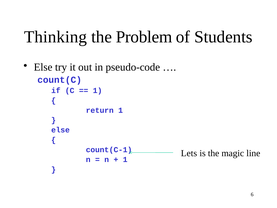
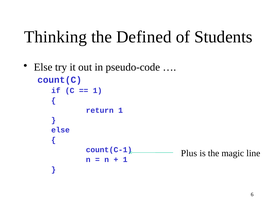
Problem: Problem -> Defined
Lets: Lets -> Plus
